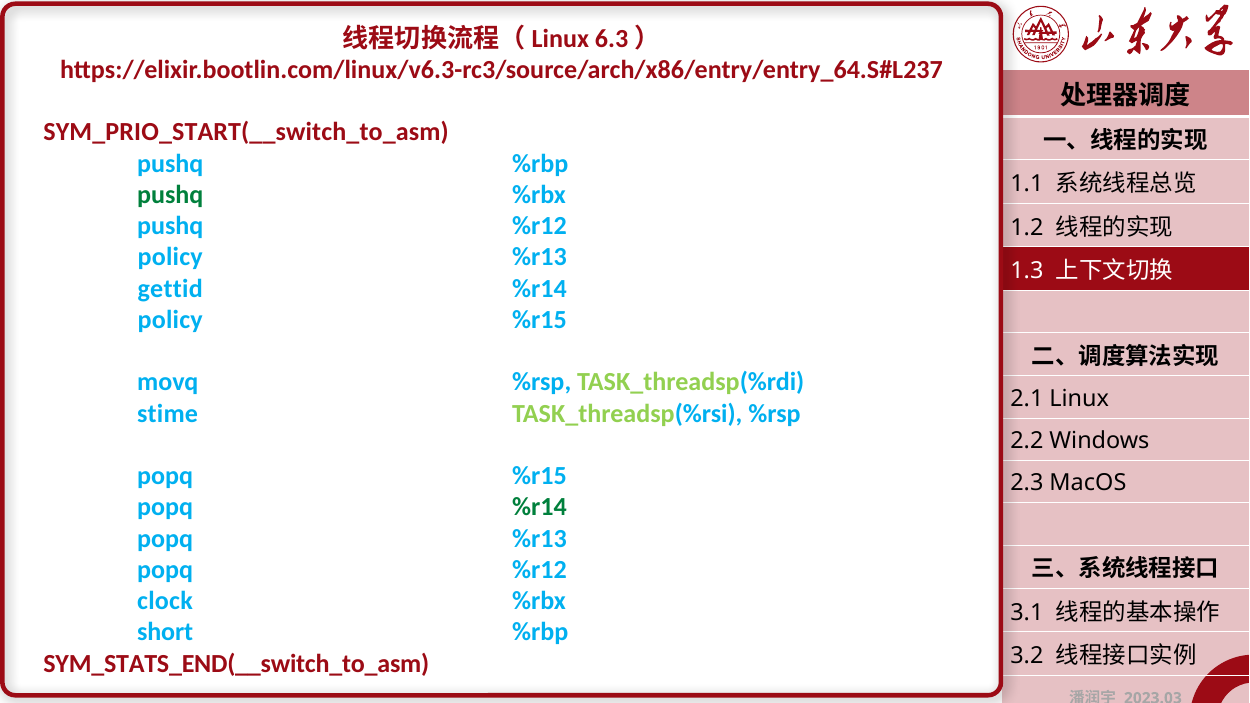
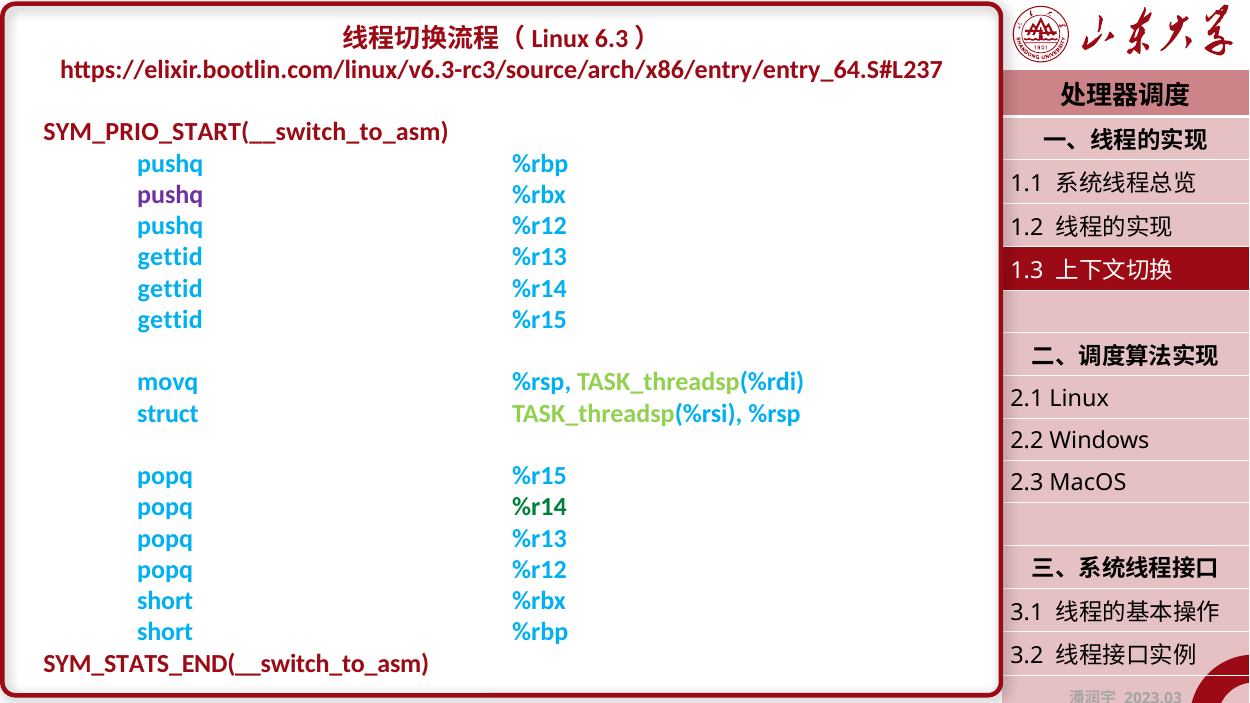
pushq at (170, 195) colour: green -> purple
policy at (170, 257): policy -> gettid
policy at (170, 320): policy -> gettid
stime: stime -> struct
clock at (165, 601): clock -> short
